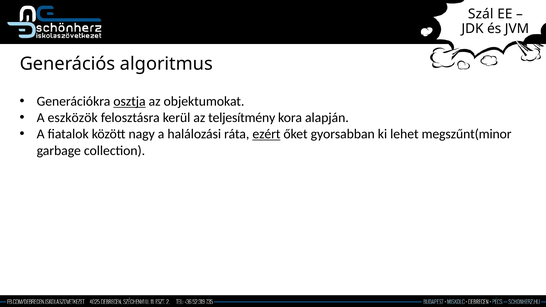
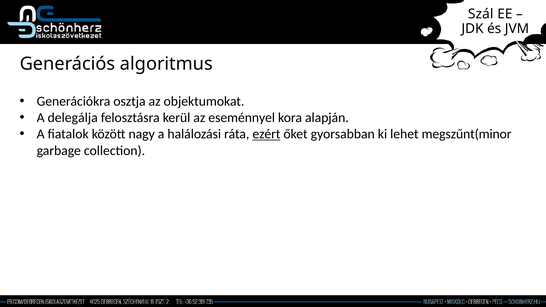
osztja underline: present -> none
eszközök: eszközök -> delegálja
teljesítmény: teljesítmény -> eseménnyel
